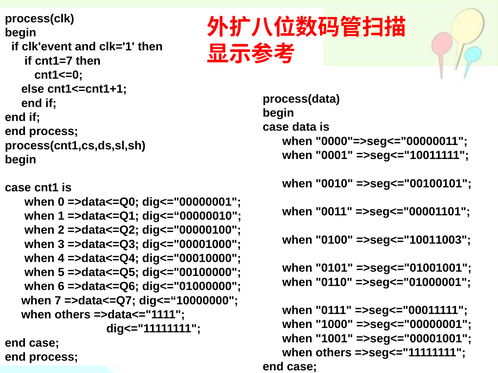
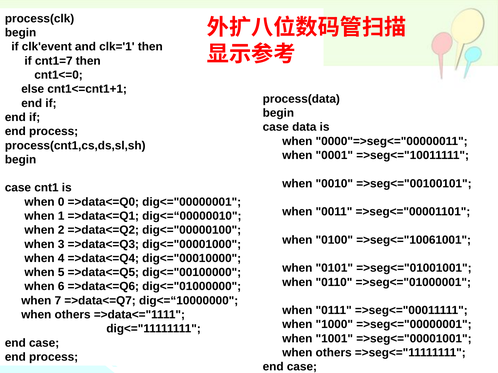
=>seg<="10011003: =>seg<="10011003 -> =>seg<="10061001
